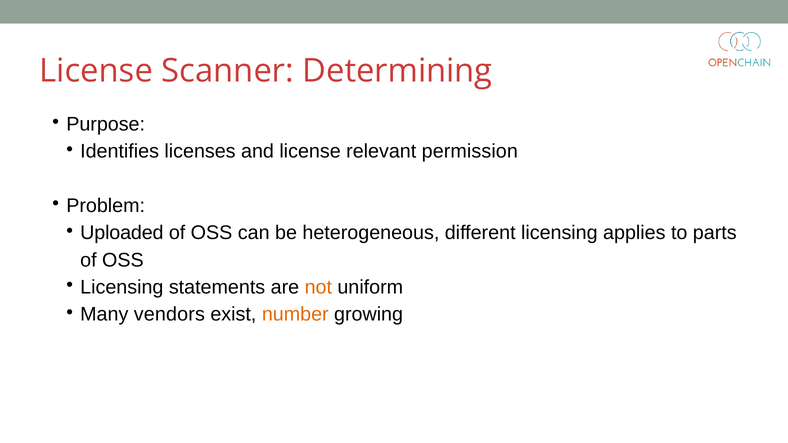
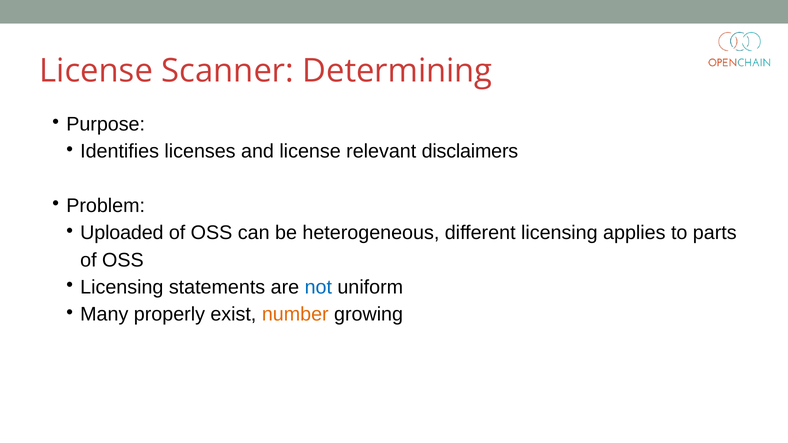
permission: permission -> disclaimers
not colour: orange -> blue
vendors: vendors -> properly
